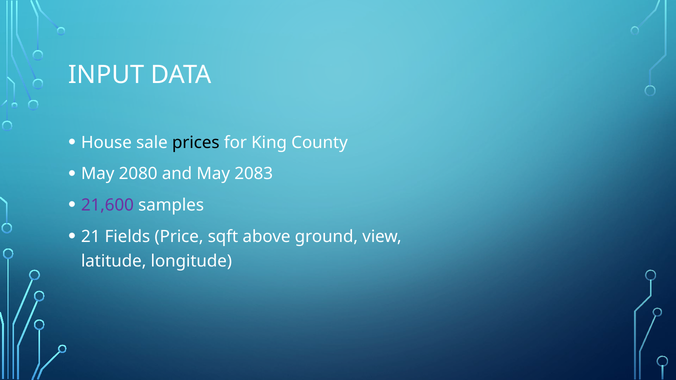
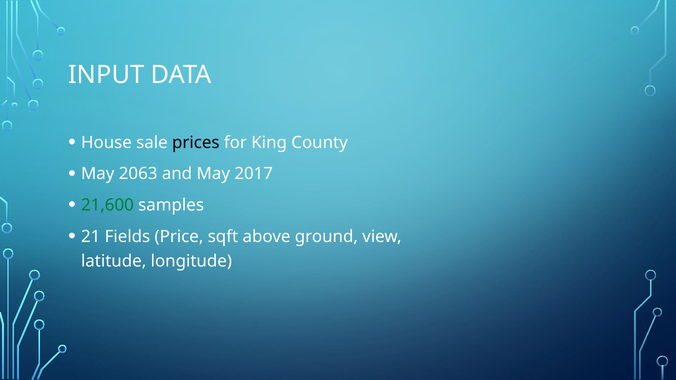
2080: 2080 -> 2063
2083: 2083 -> 2017
21,600 colour: purple -> green
